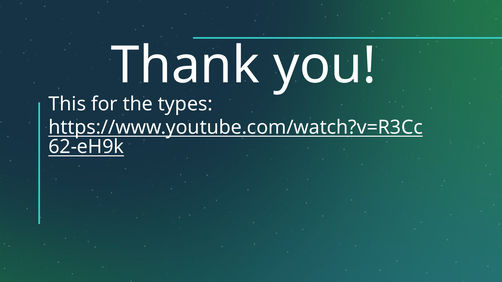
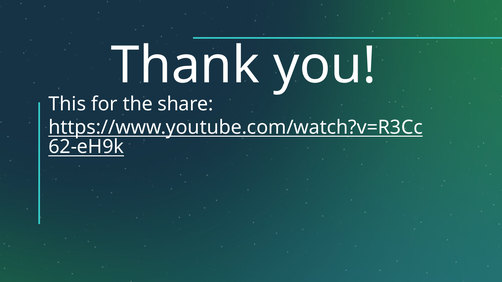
types: types -> share
